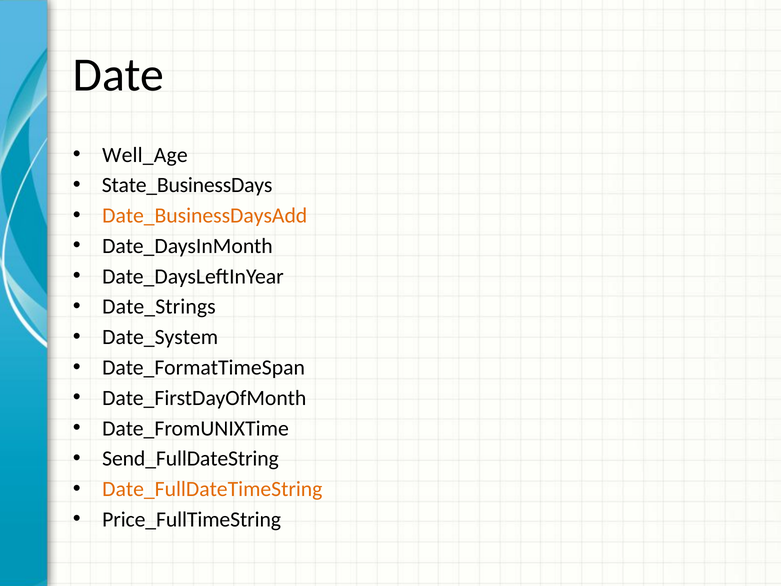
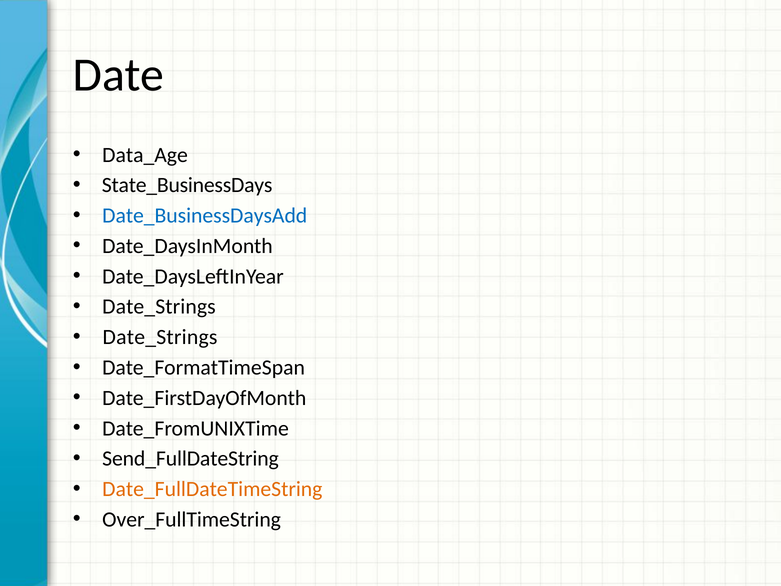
Well_Age: Well_Age -> Data_Age
Date_BusinessDaysAdd colour: orange -> blue
Date_System at (160, 337): Date_System -> Date_Strings
Price_FullTimeString: Price_FullTimeString -> Over_FullTimeString
